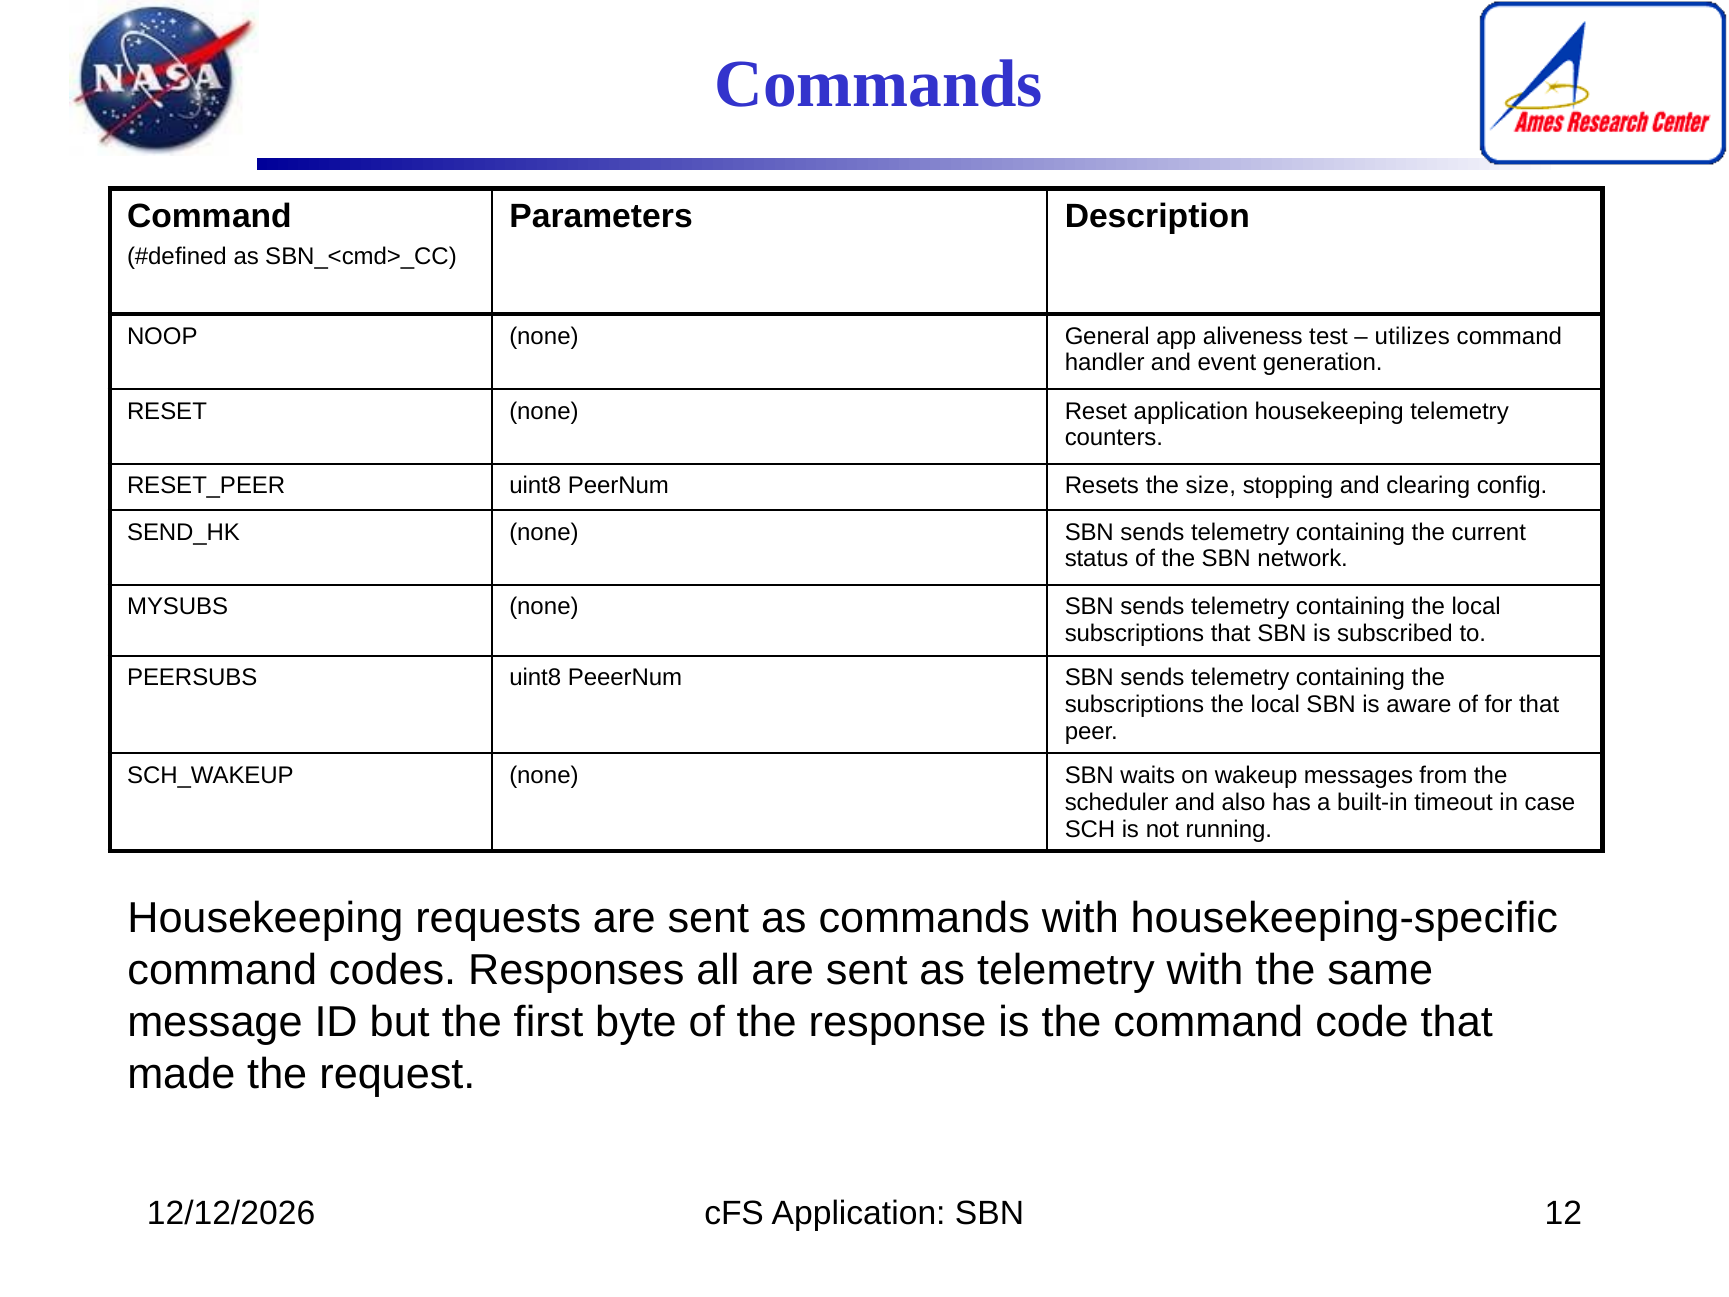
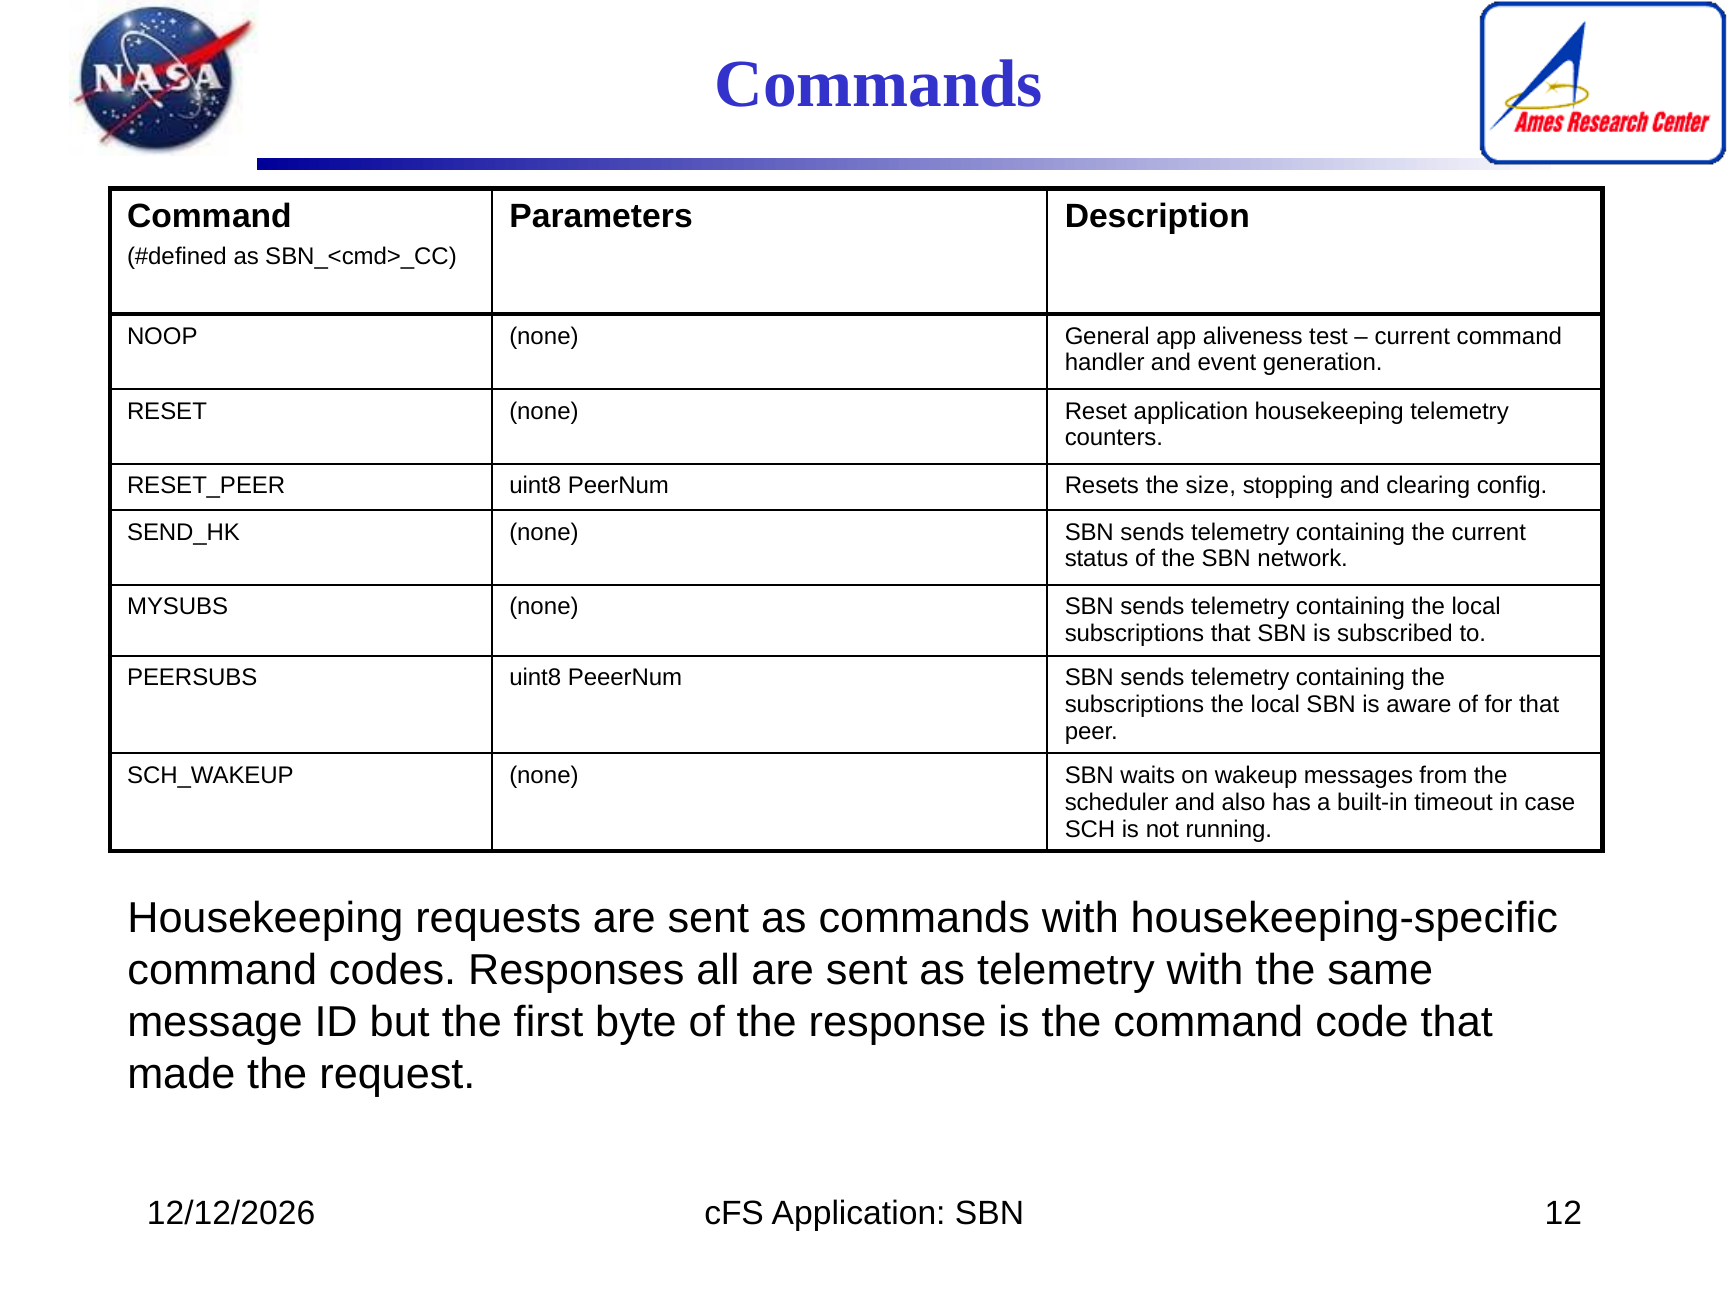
utilizes at (1412, 336): utilizes -> current
